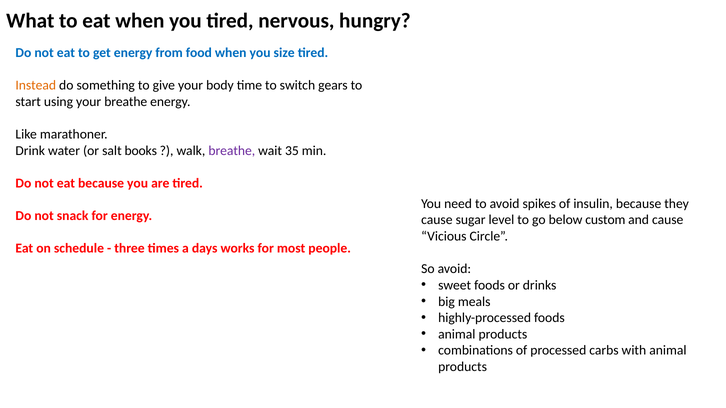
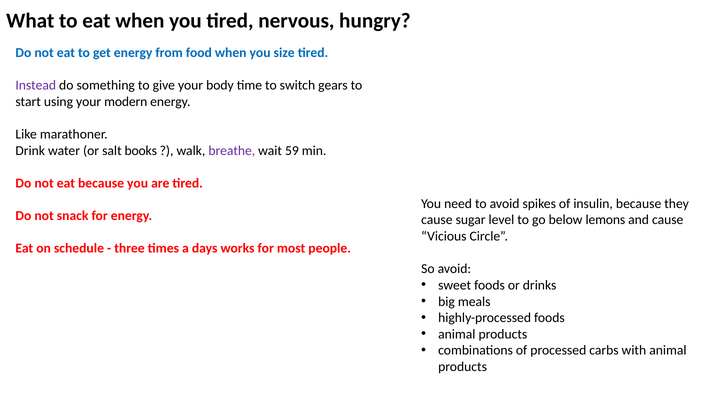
Instead colour: orange -> purple
your breathe: breathe -> modern
35: 35 -> 59
custom: custom -> lemons
